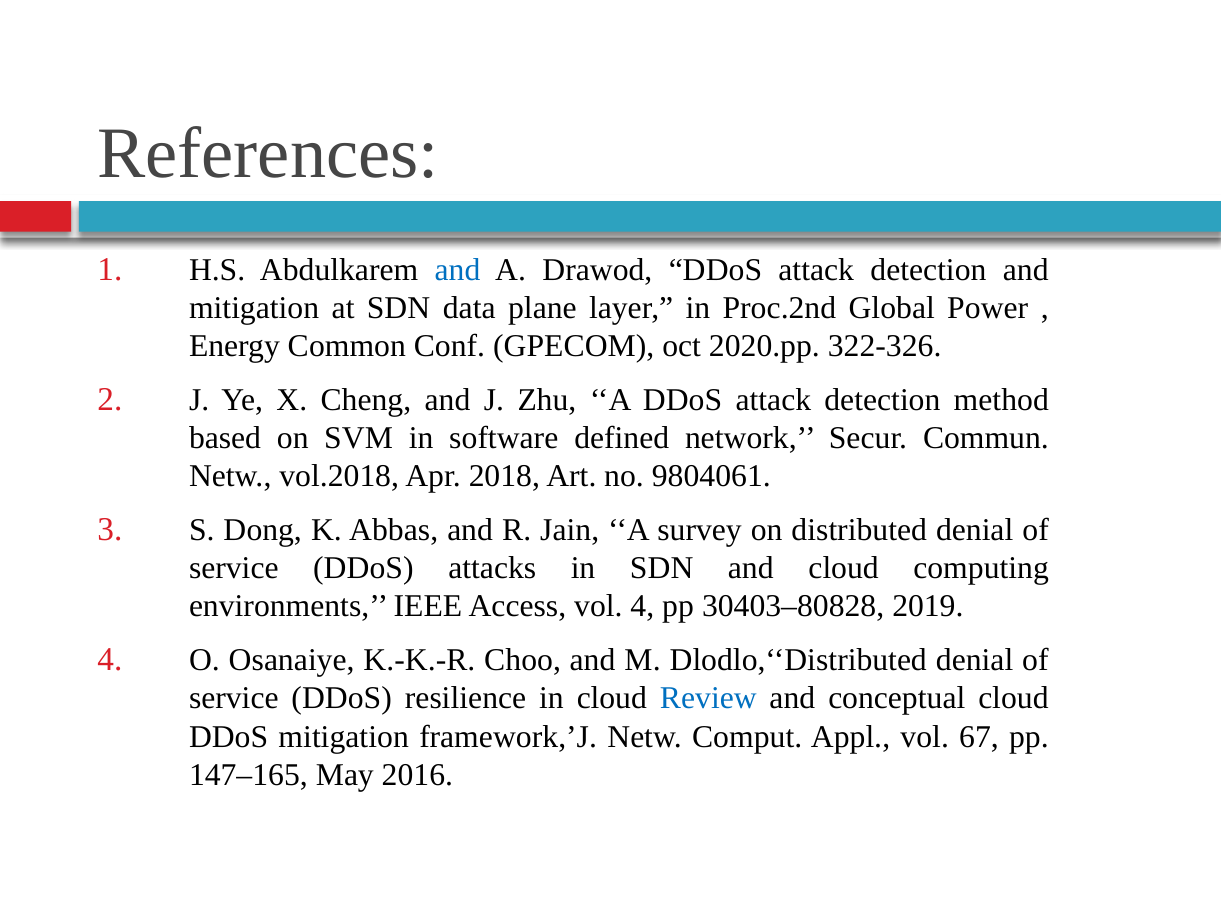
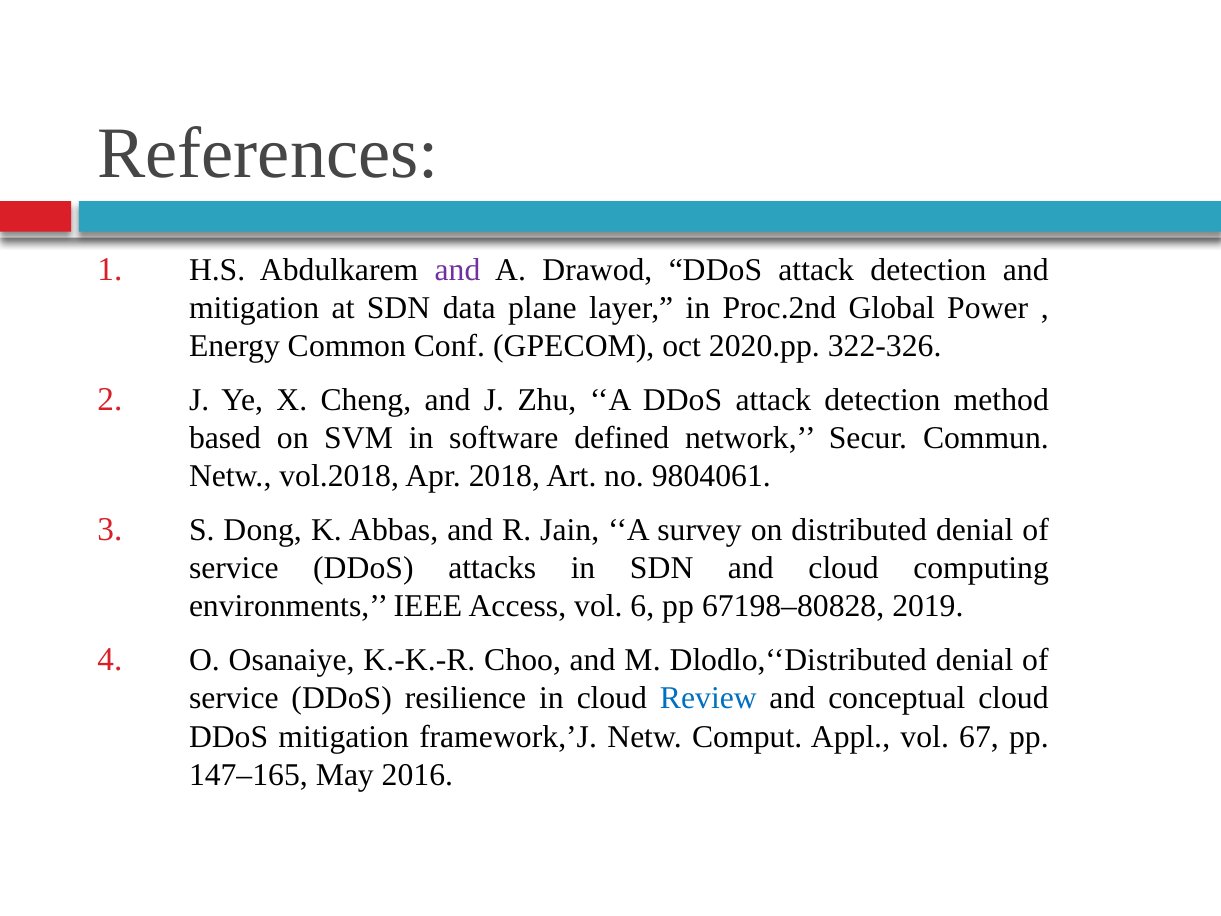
and at (458, 270) colour: blue -> purple
vol 4: 4 -> 6
30403–80828: 30403–80828 -> 67198–80828
